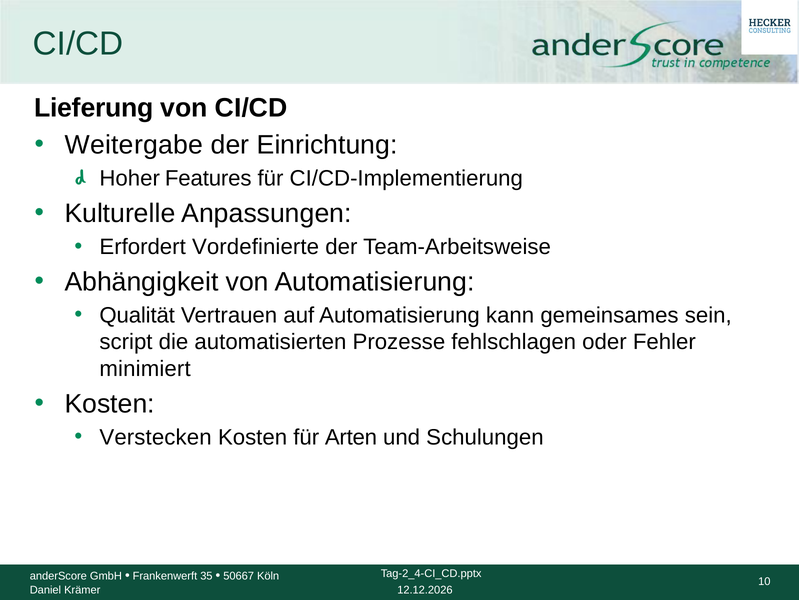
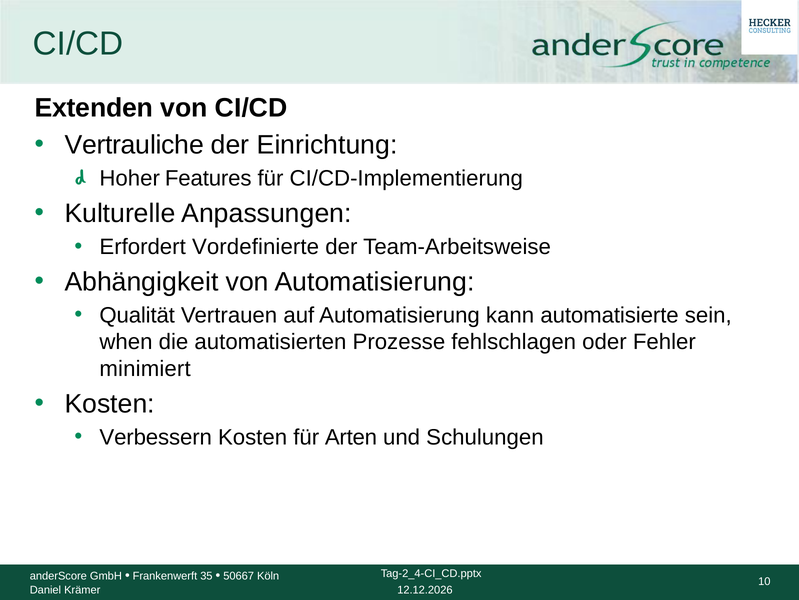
Lieferung: Lieferung -> Extenden
Weitergabe: Weitergabe -> Vertrauliche
gemeinsames: gemeinsames -> automatisierte
script: script -> when
Verstecken: Verstecken -> Verbessern
